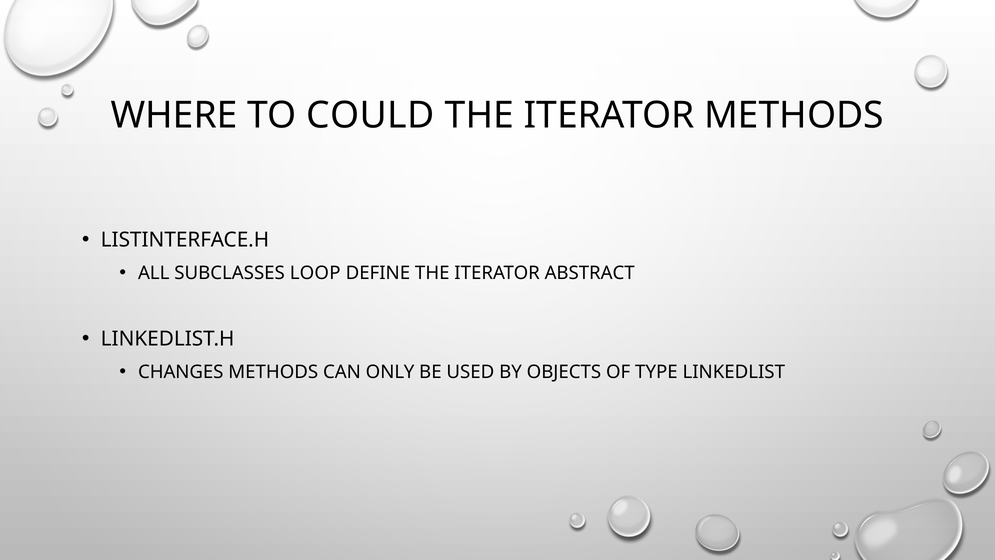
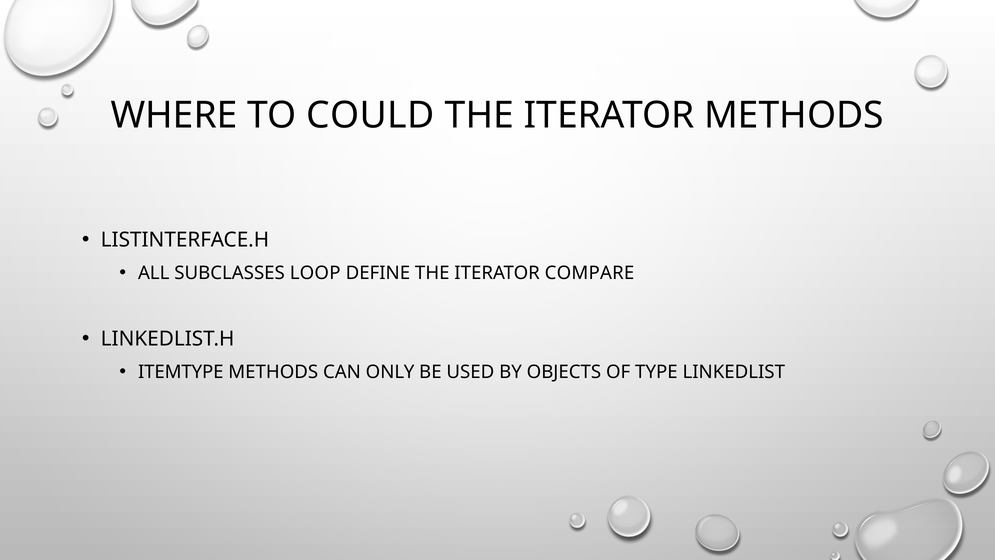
ABSTRACT: ABSTRACT -> COMPARE
CHANGES: CHANGES -> ITEMTYPE
